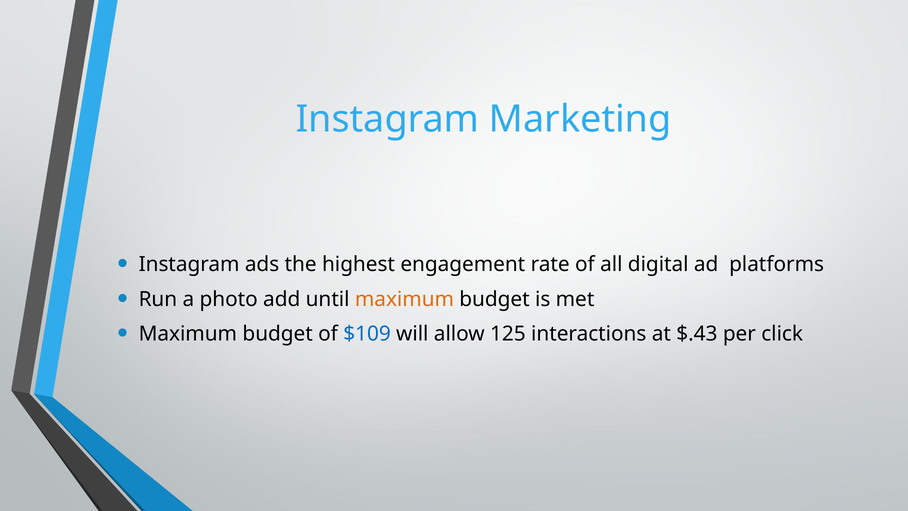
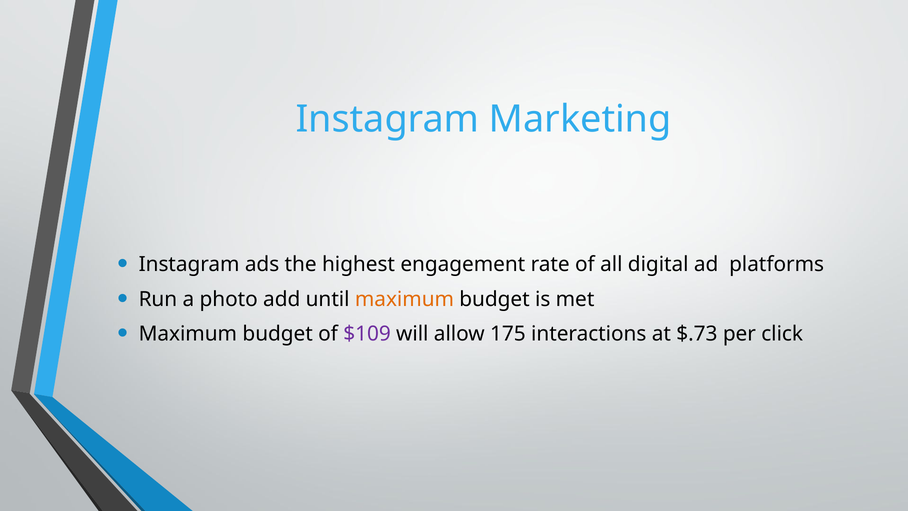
$109 colour: blue -> purple
125: 125 -> 175
$.43: $.43 -> $.73
